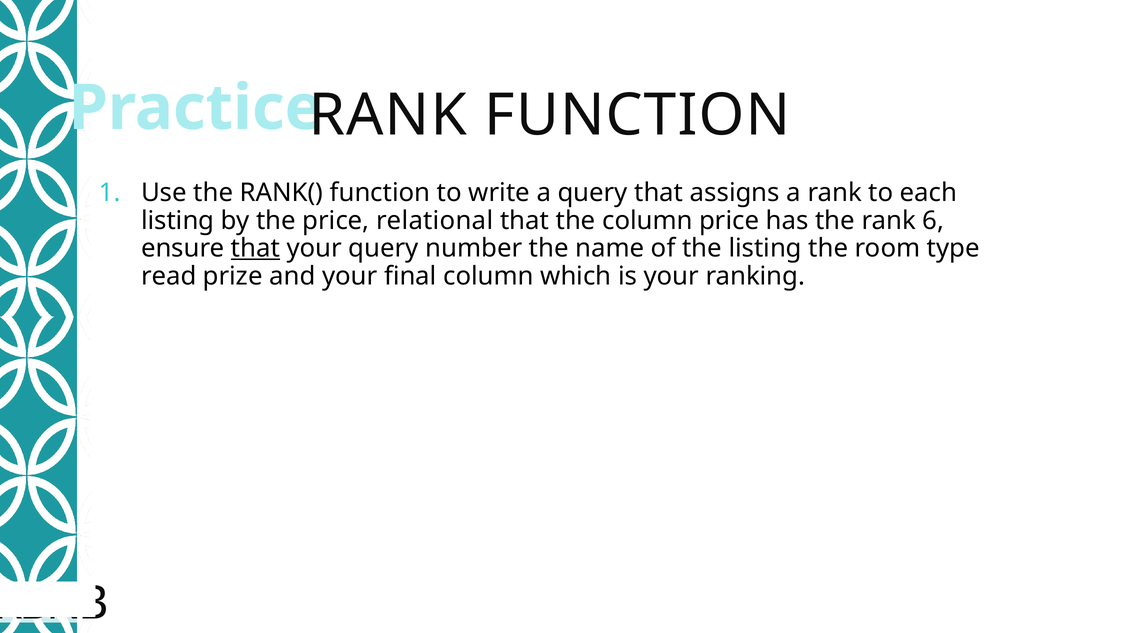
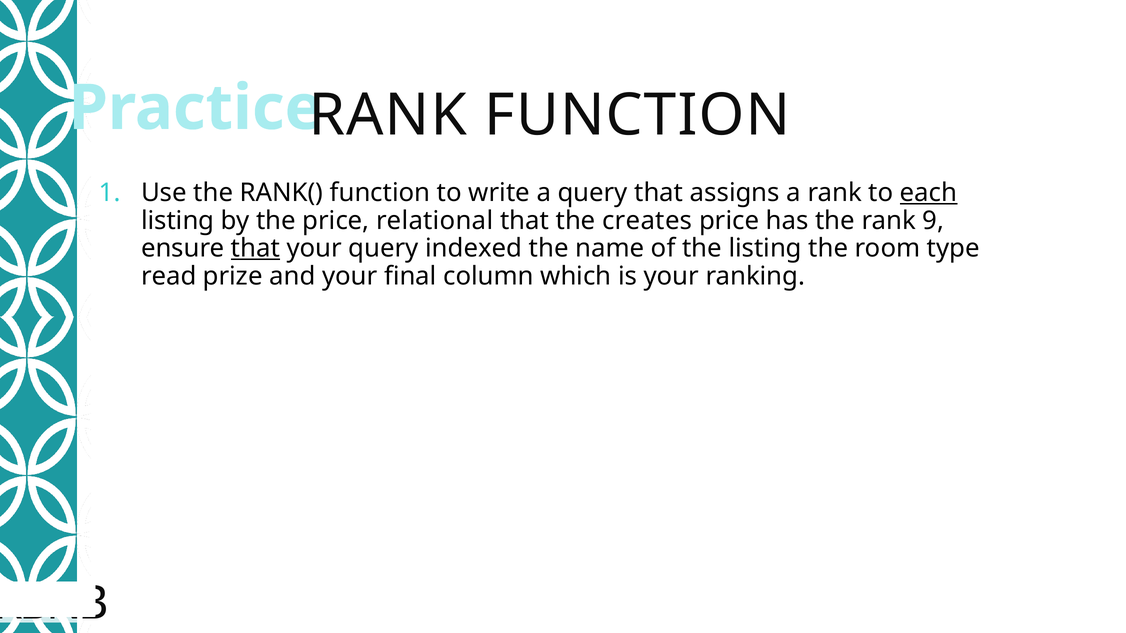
each underline: none -> present
the column: column -> creates
6: 6 -> 9
number: number -> indexed
